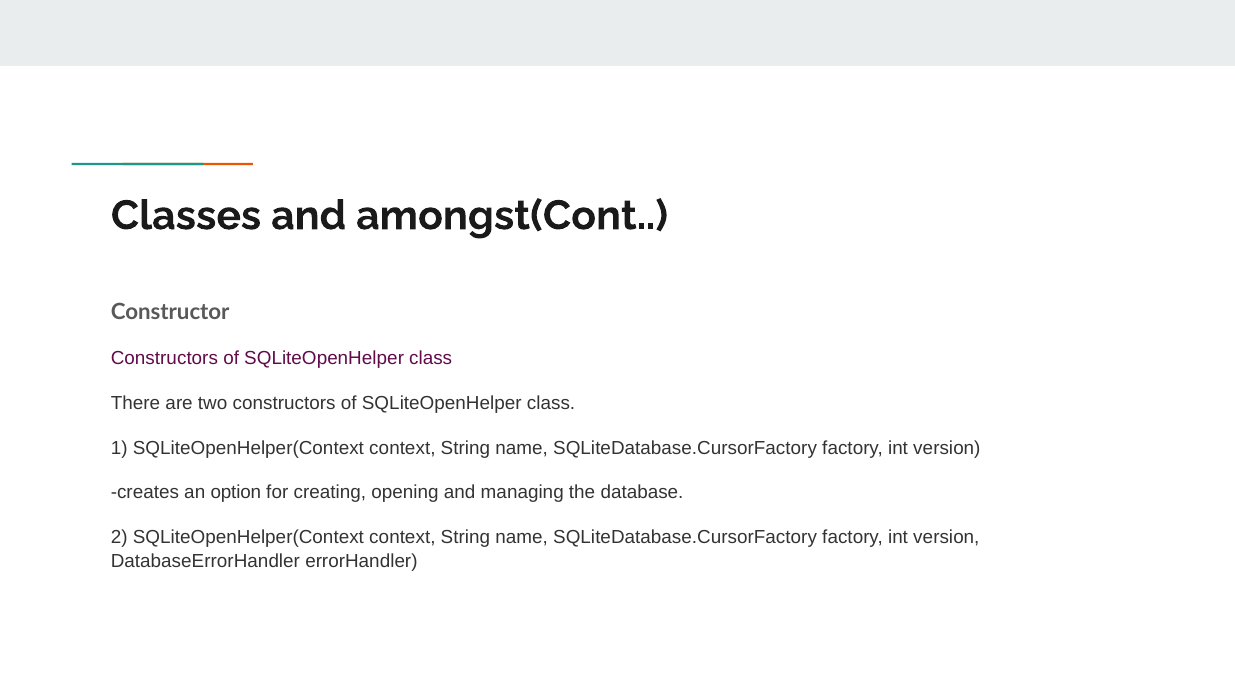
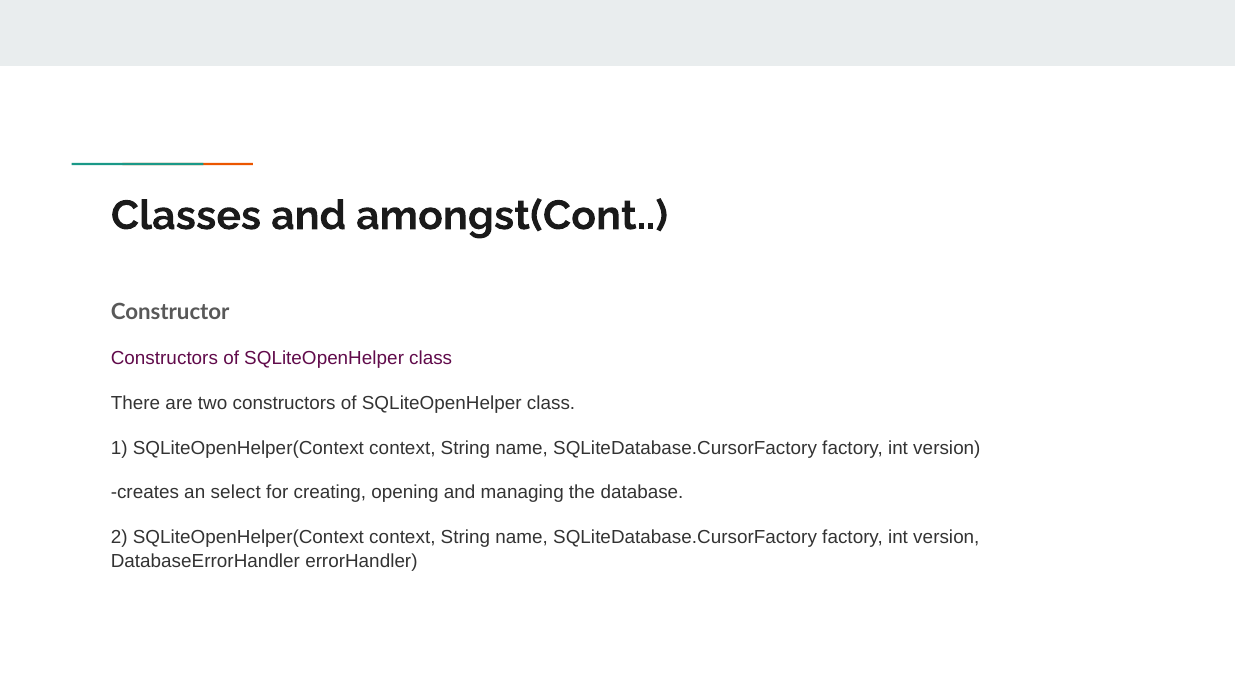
option: option -> select
